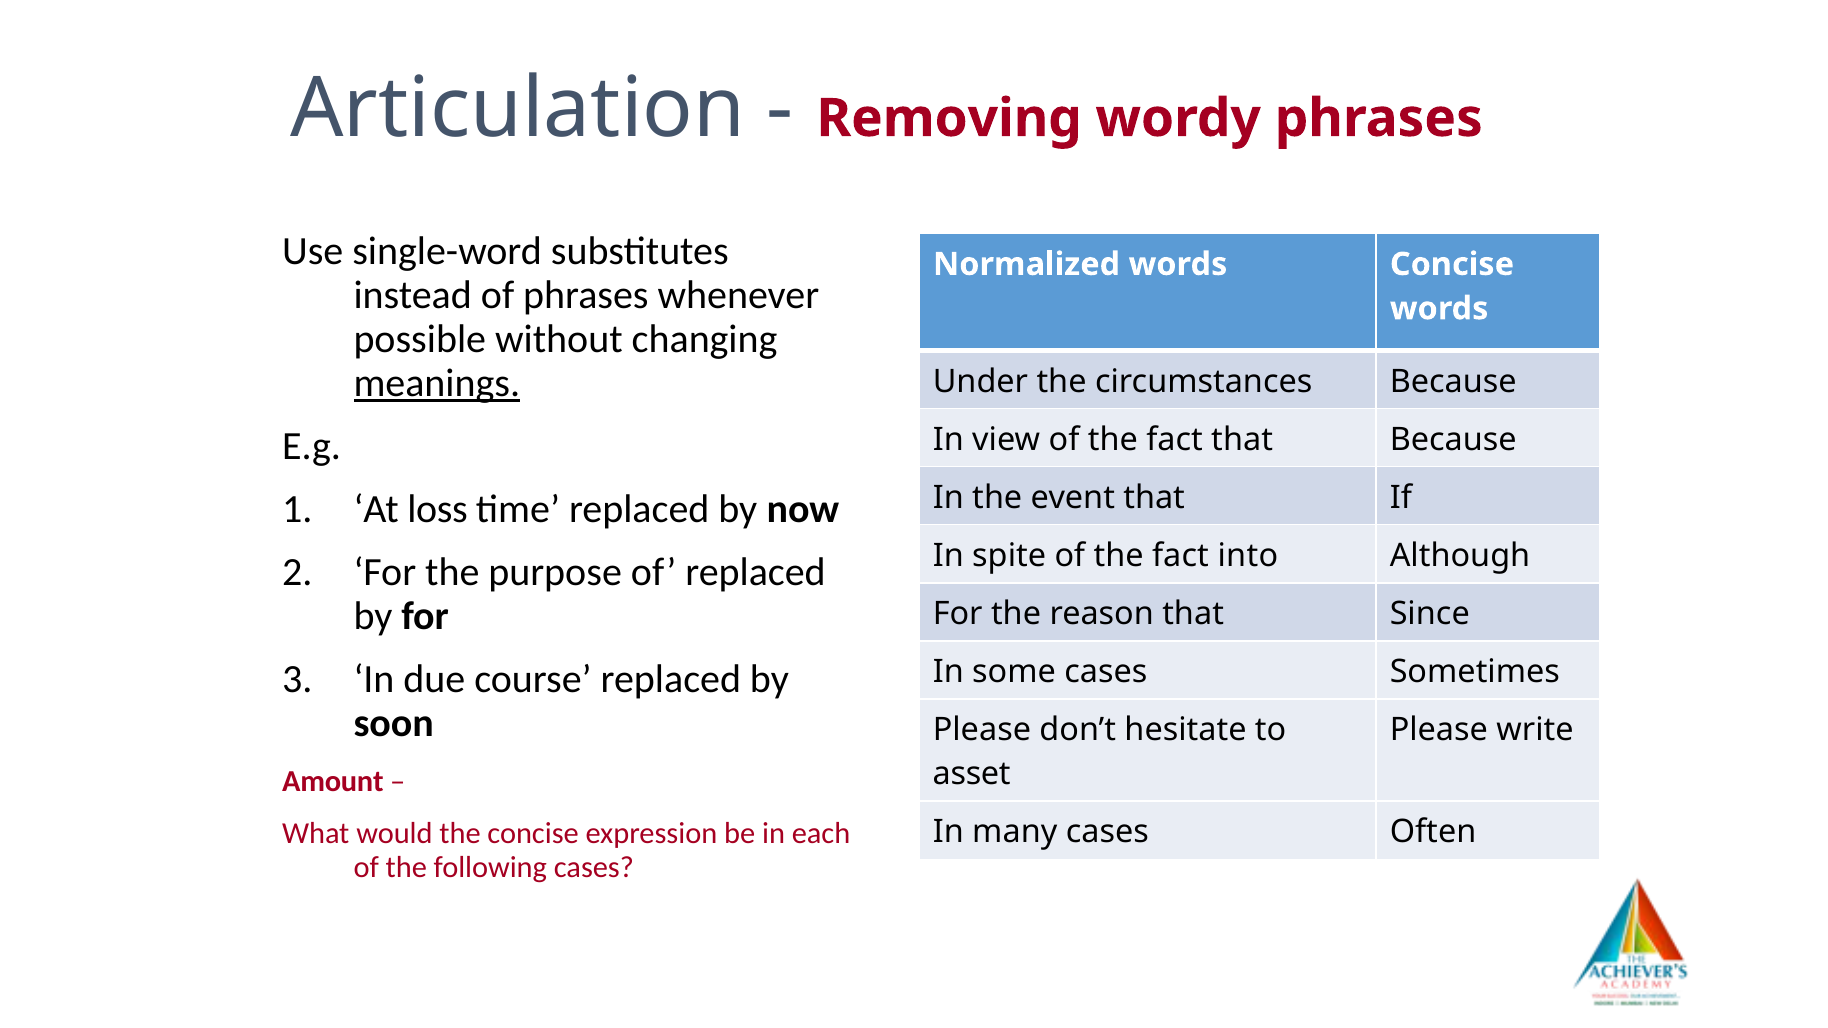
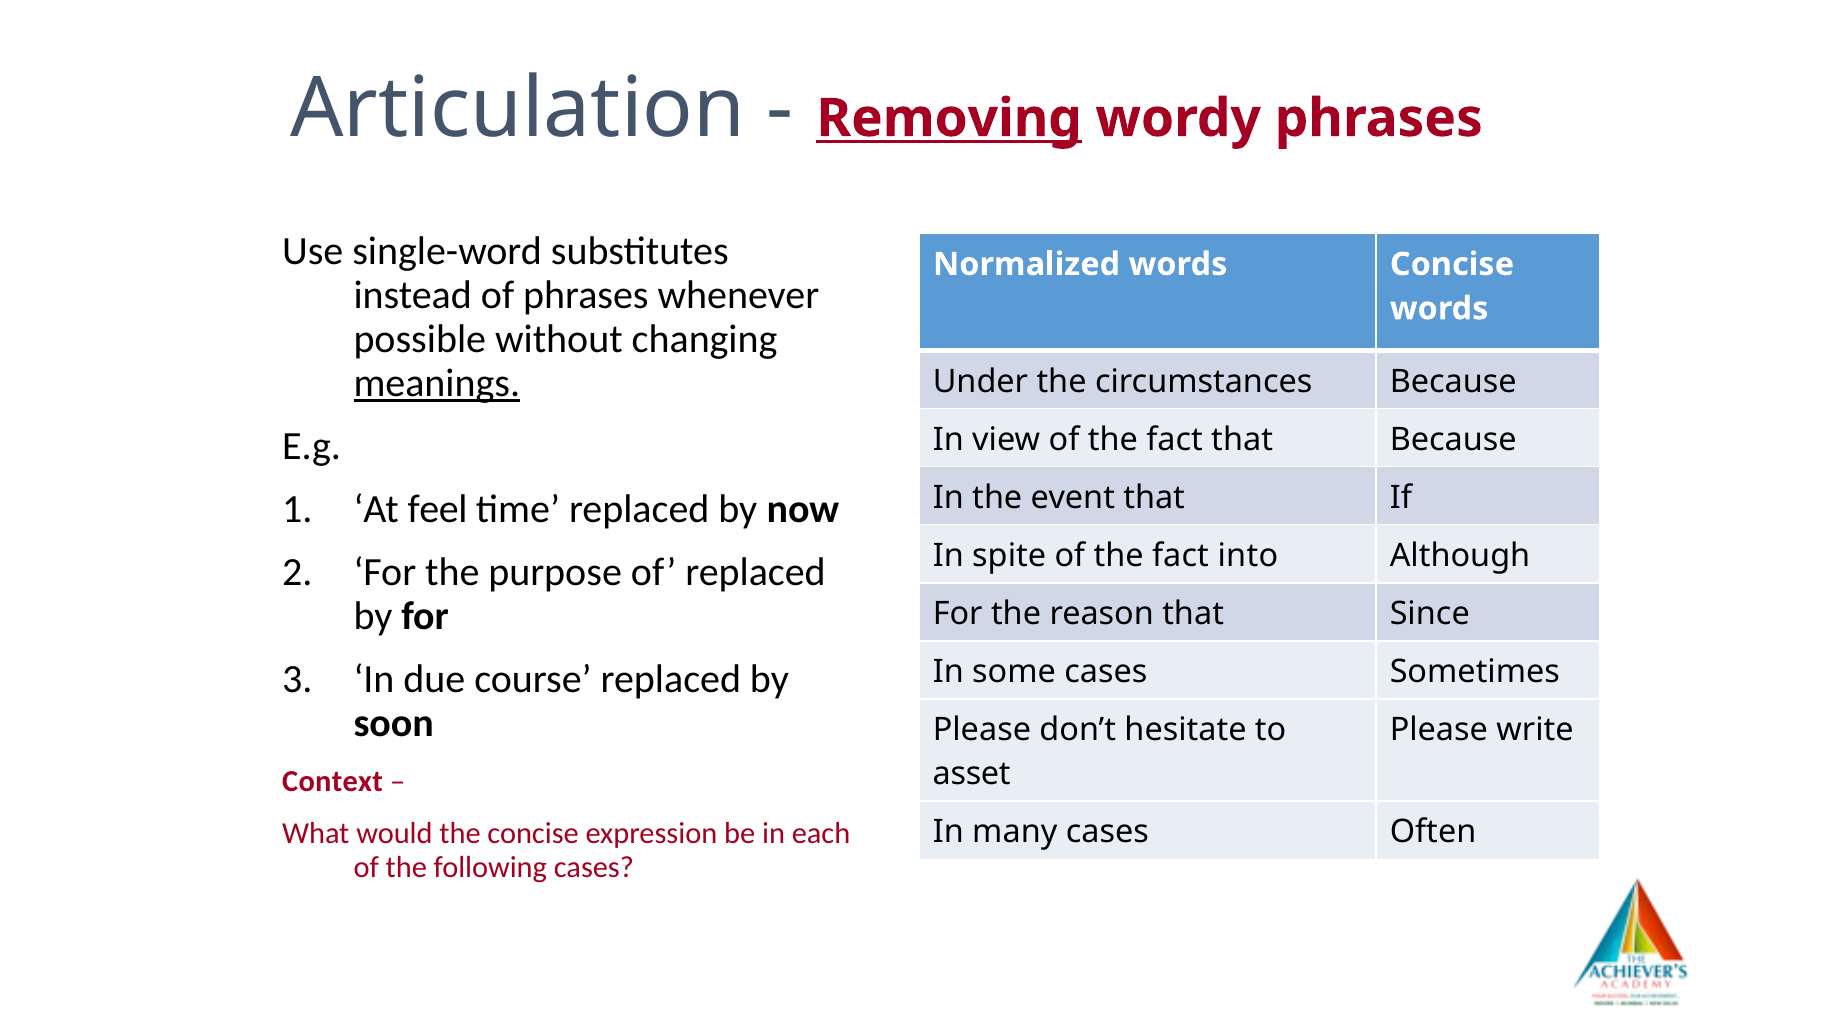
Removing underline: none -> present
loss: loss -> feel
Amount: Amount -> Context
